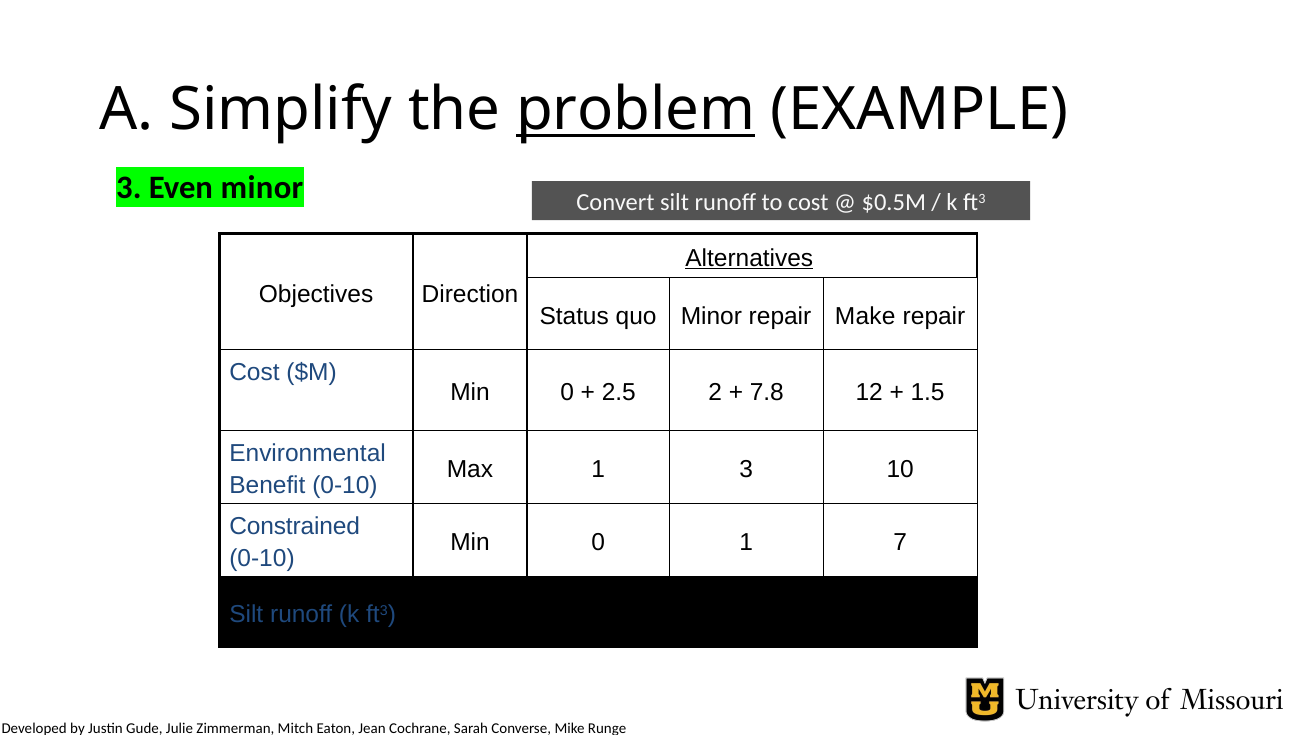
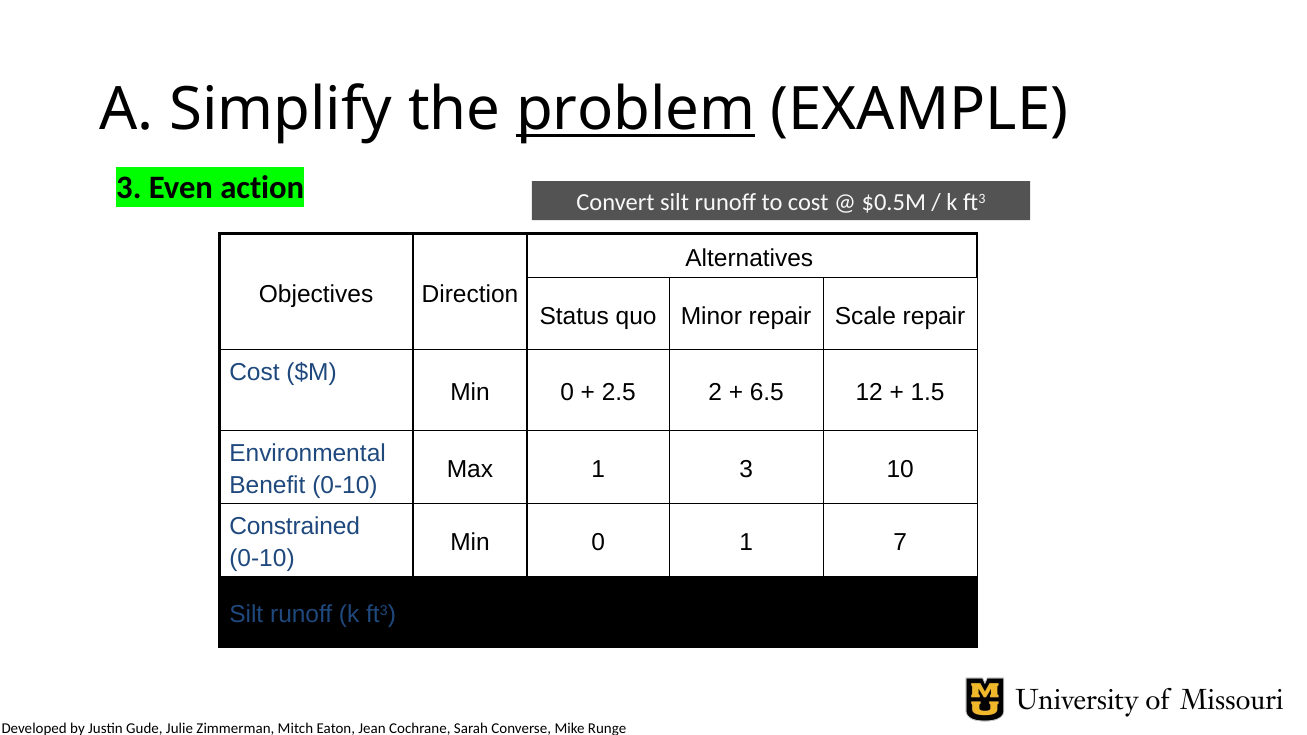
Even minor: minor -> action
Alternatives underline: present -> none
Make: Make -> Scale
7.8: 7.8 -> 6.5
